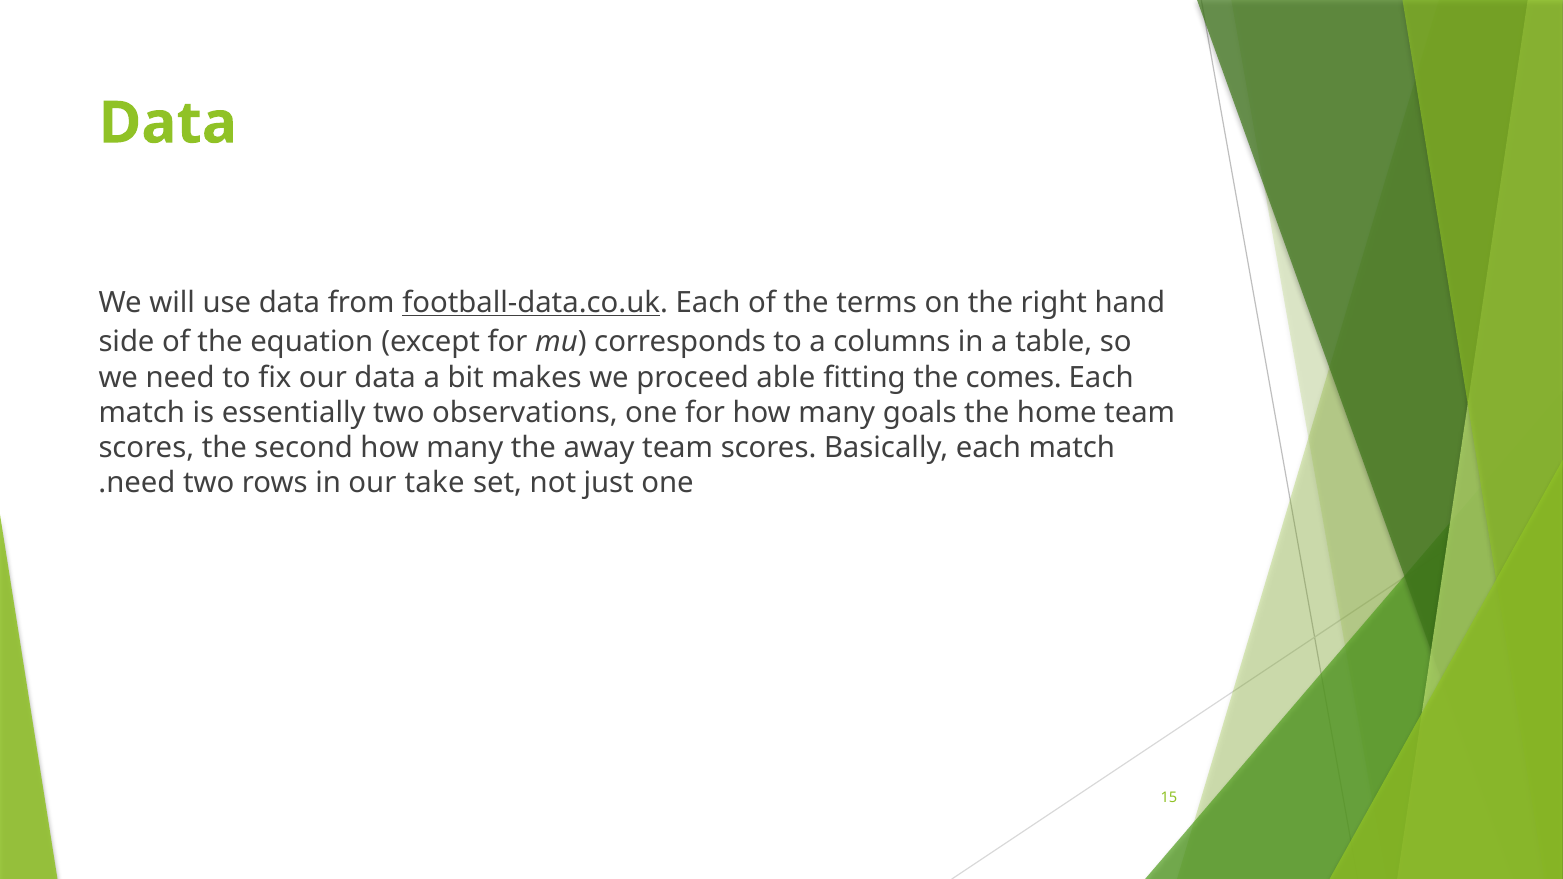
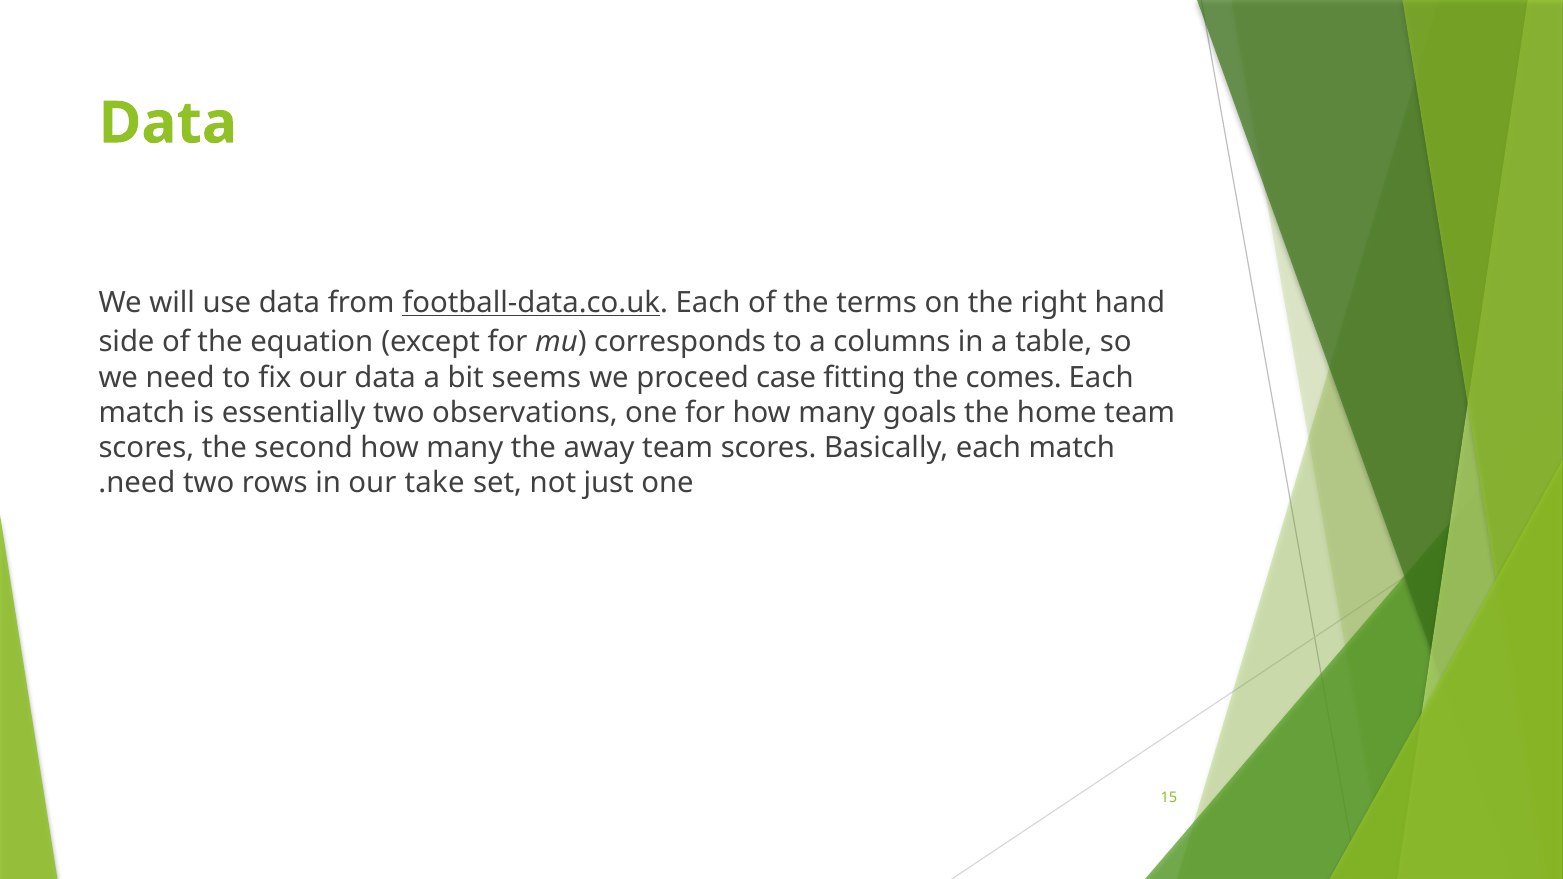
makes: makes -> seems
able: able -> case
